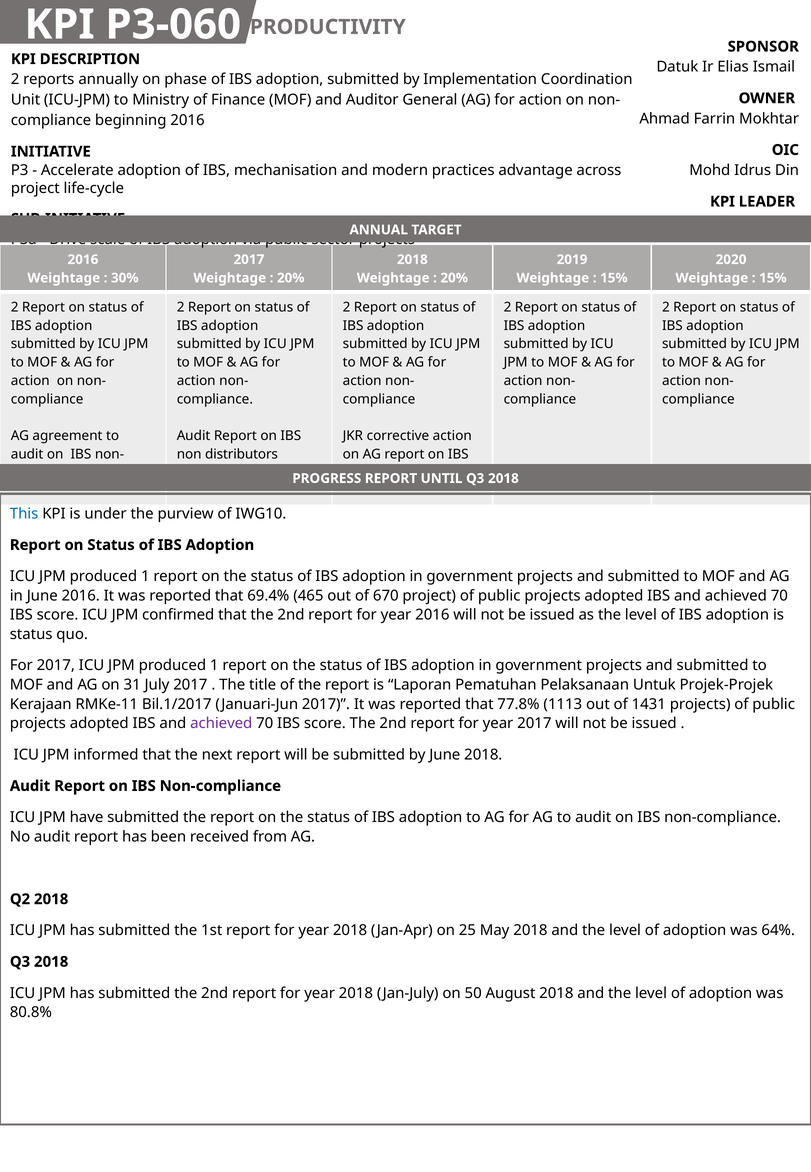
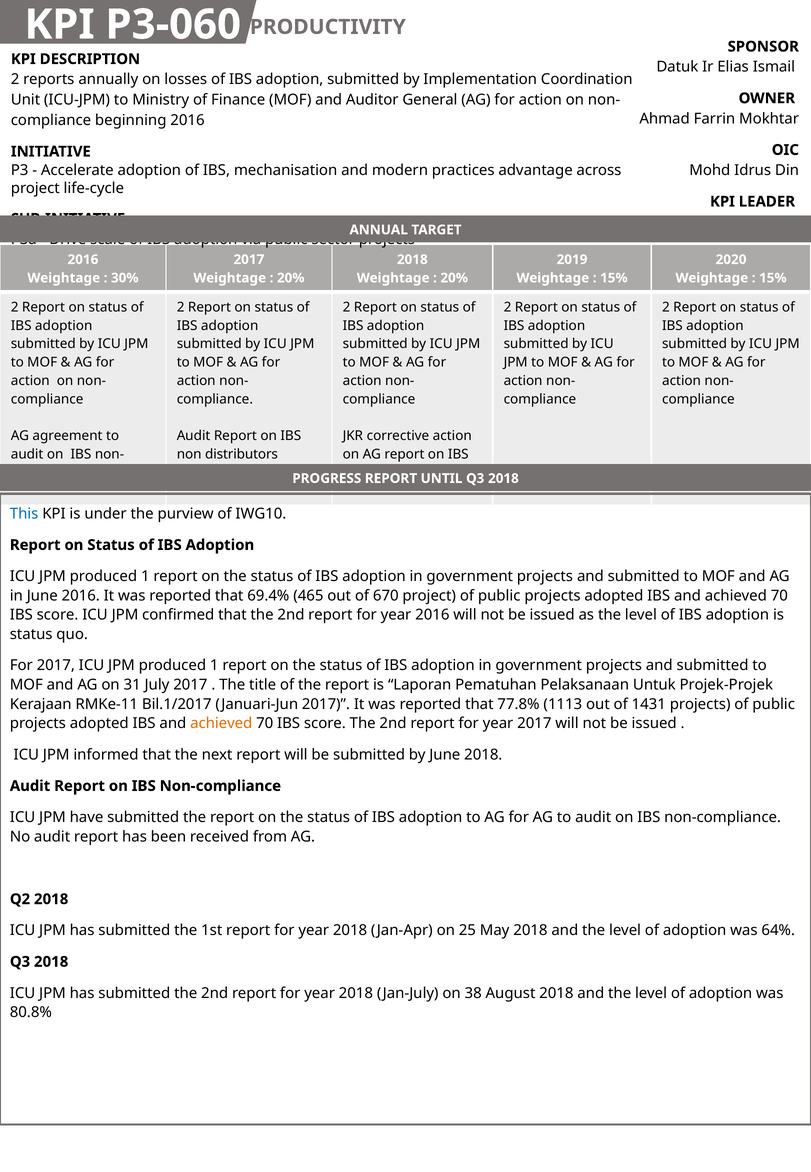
phase: phase -> losses
achieved at (221, 723) colour: purple -> orange
50: 50 -> 38
